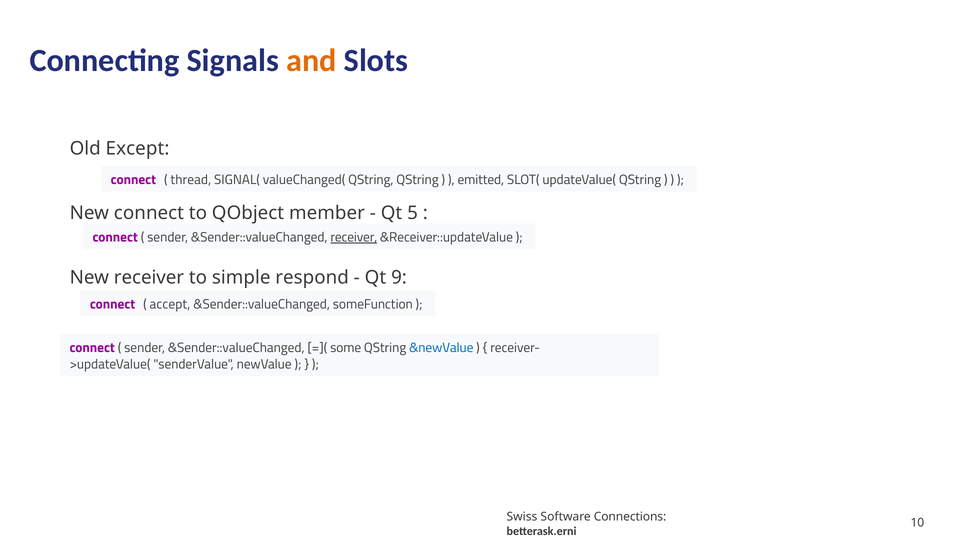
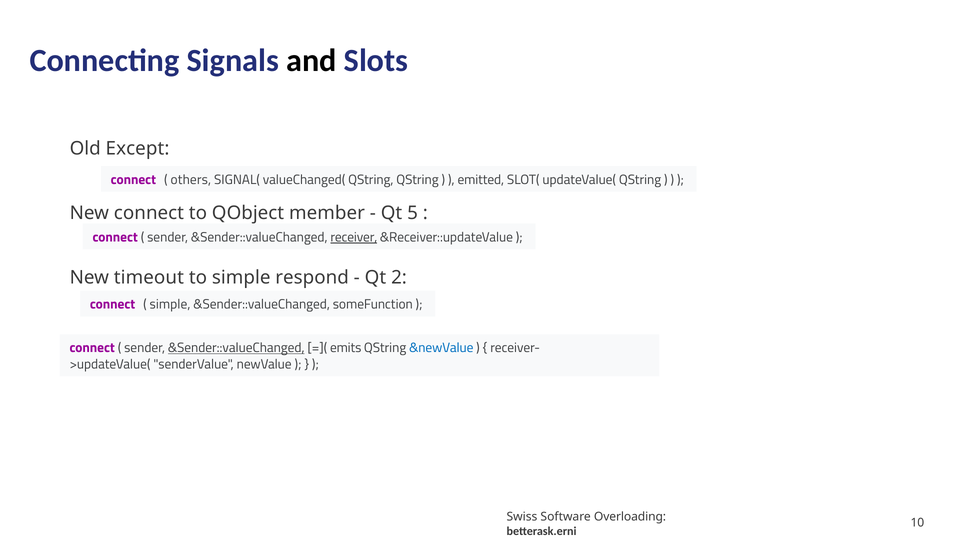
and colour: orange -> black
thread: thread -> others
New receiver: receiver -> timeout
9: 9 -> 2
accept at (170, 304): accept -> simple
&Sender::valueChanged at (236, 348) underline: none -> present
some: some -> emits
Connections: Connections -> Overloading
